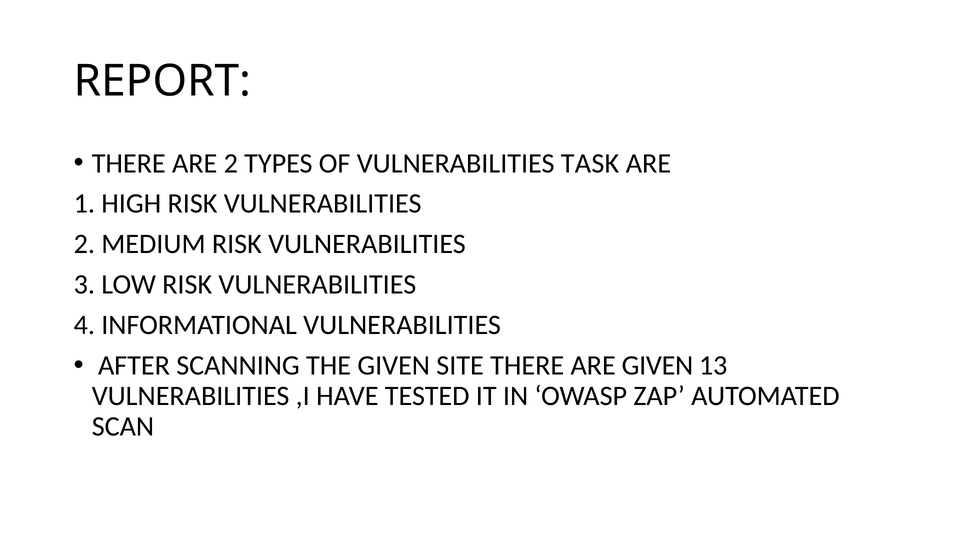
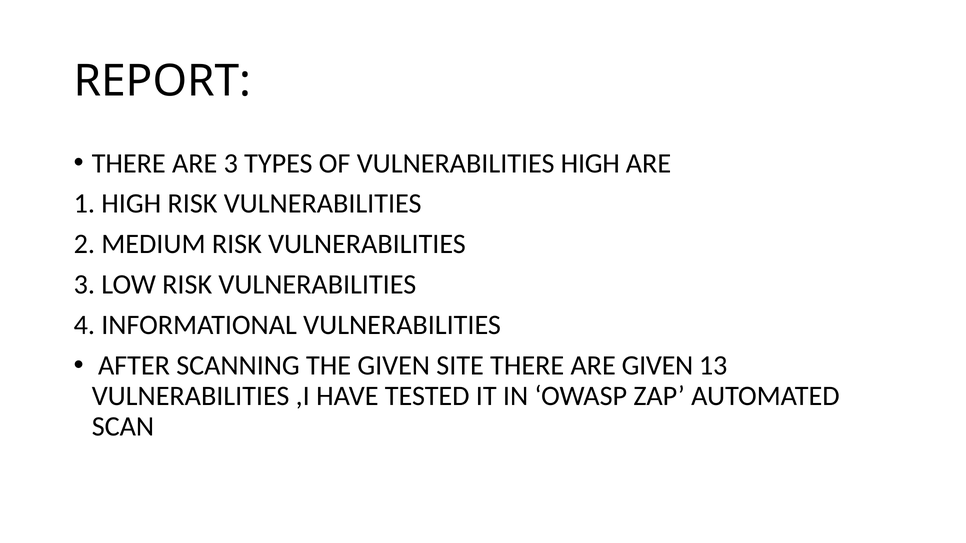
ARE 2: 2 -> 3
VULNERABILITIES TASK: TASK -> HIGH
